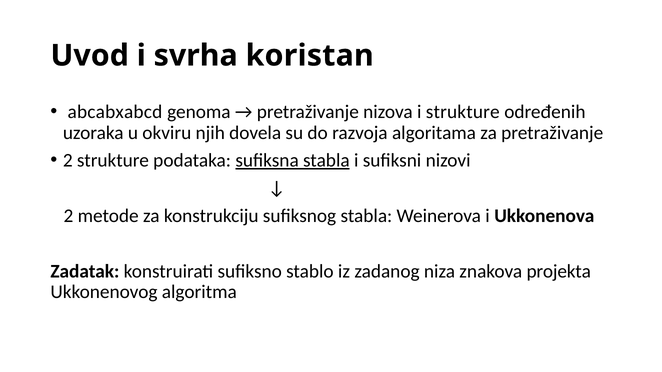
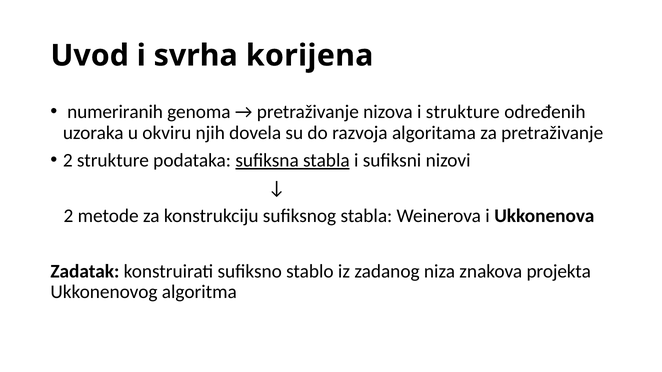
koristan: koristan -> korijena
abcabxabcd: abcabxabcd -> numeriranih
